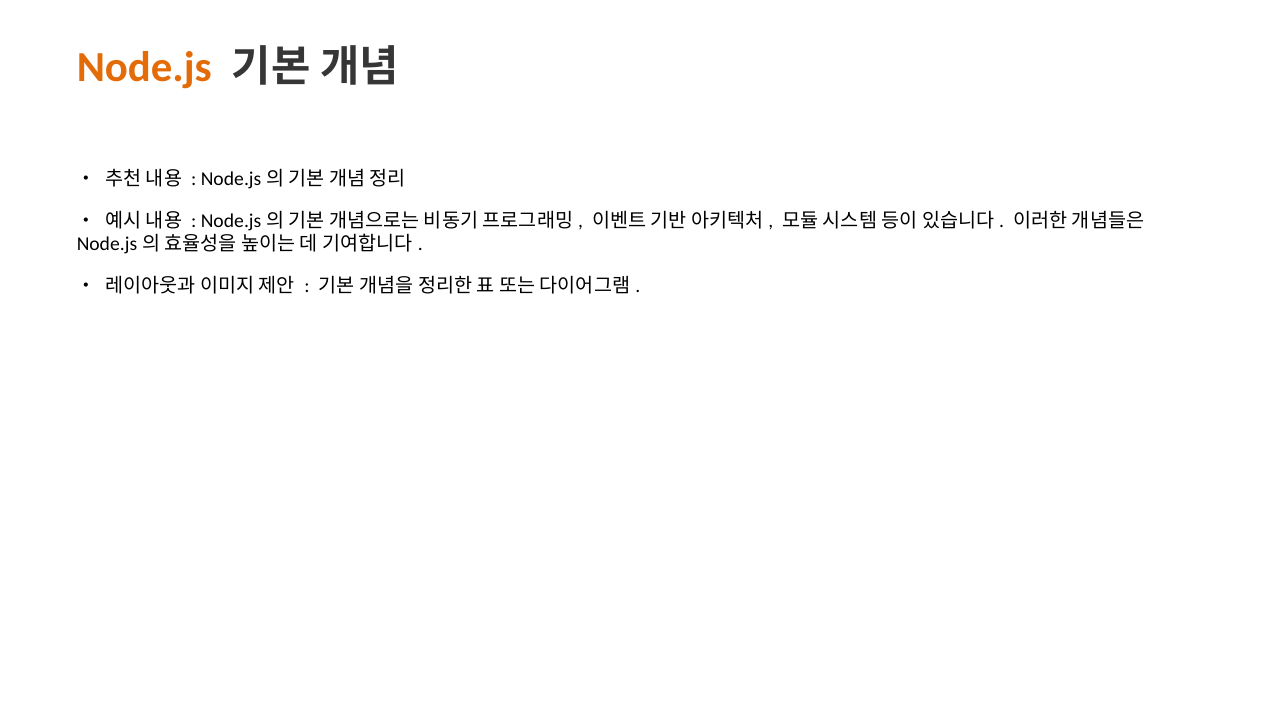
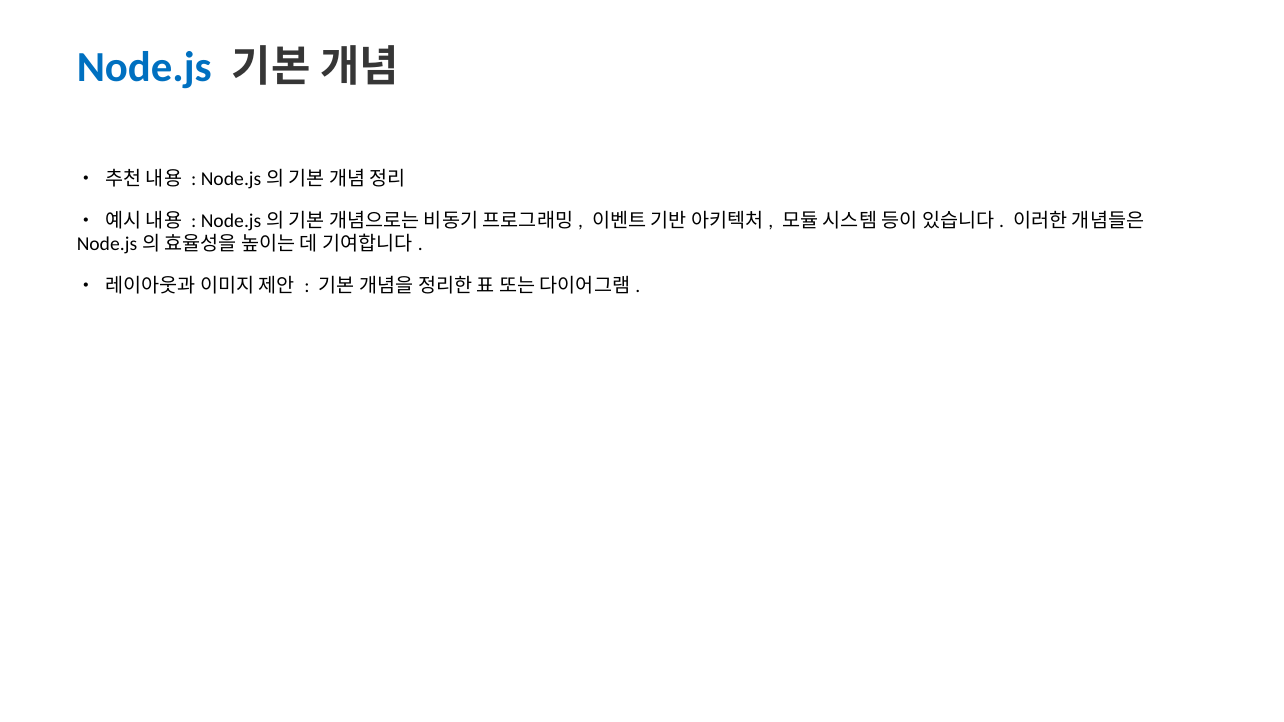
Node.js colour: orange -> blue
